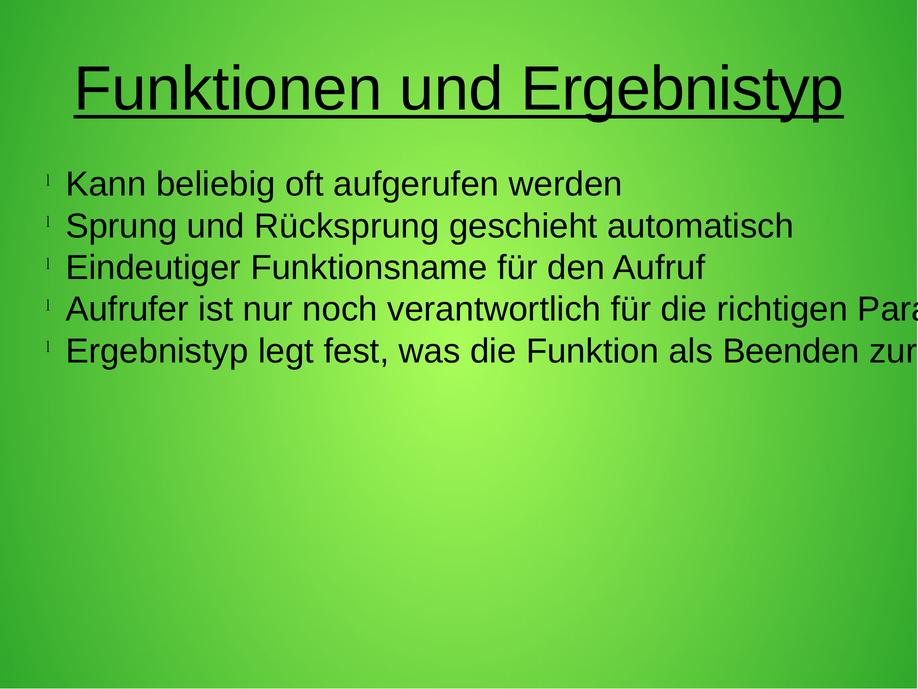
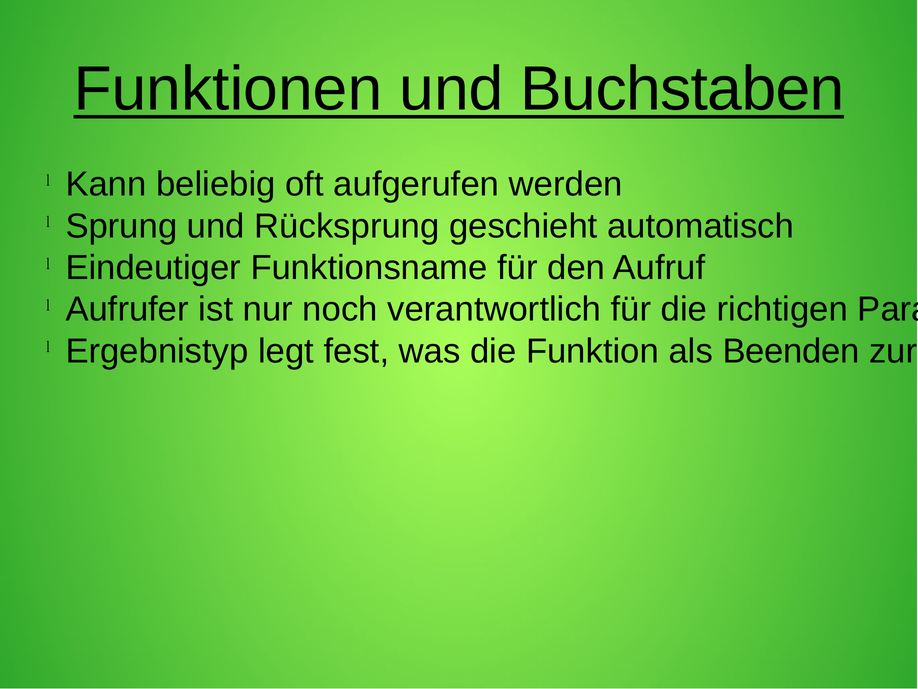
und Ergebnistyp: Ergebnistyp -> Buchstaben
